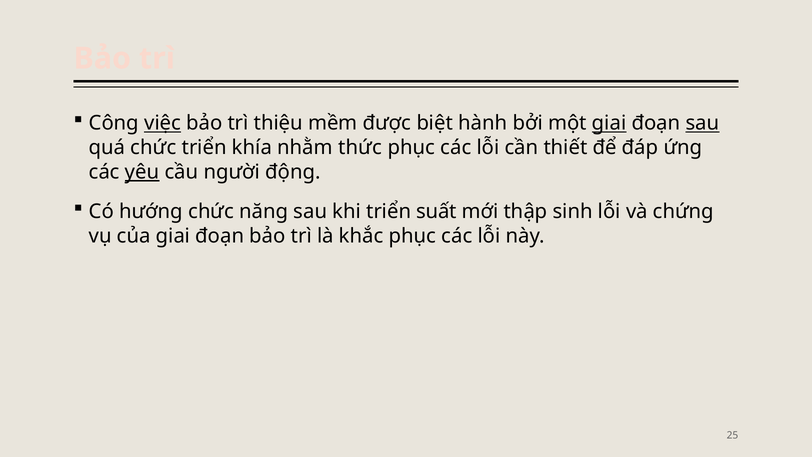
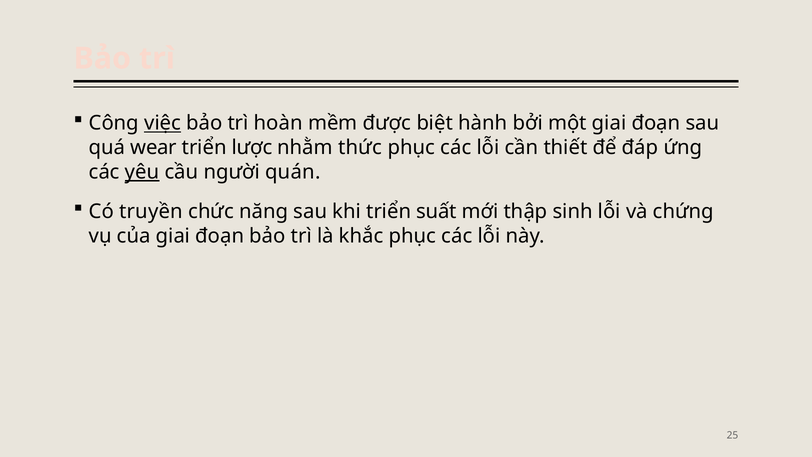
thiệu: thiệu -> hoàn
giai at (609, 123) underline: present -> none
sau at (702, 123) underline: present -> none
quá chức: chức -> wear
khía: khía -> lược
động: động -> quán
hướng: hướng -> truyền
